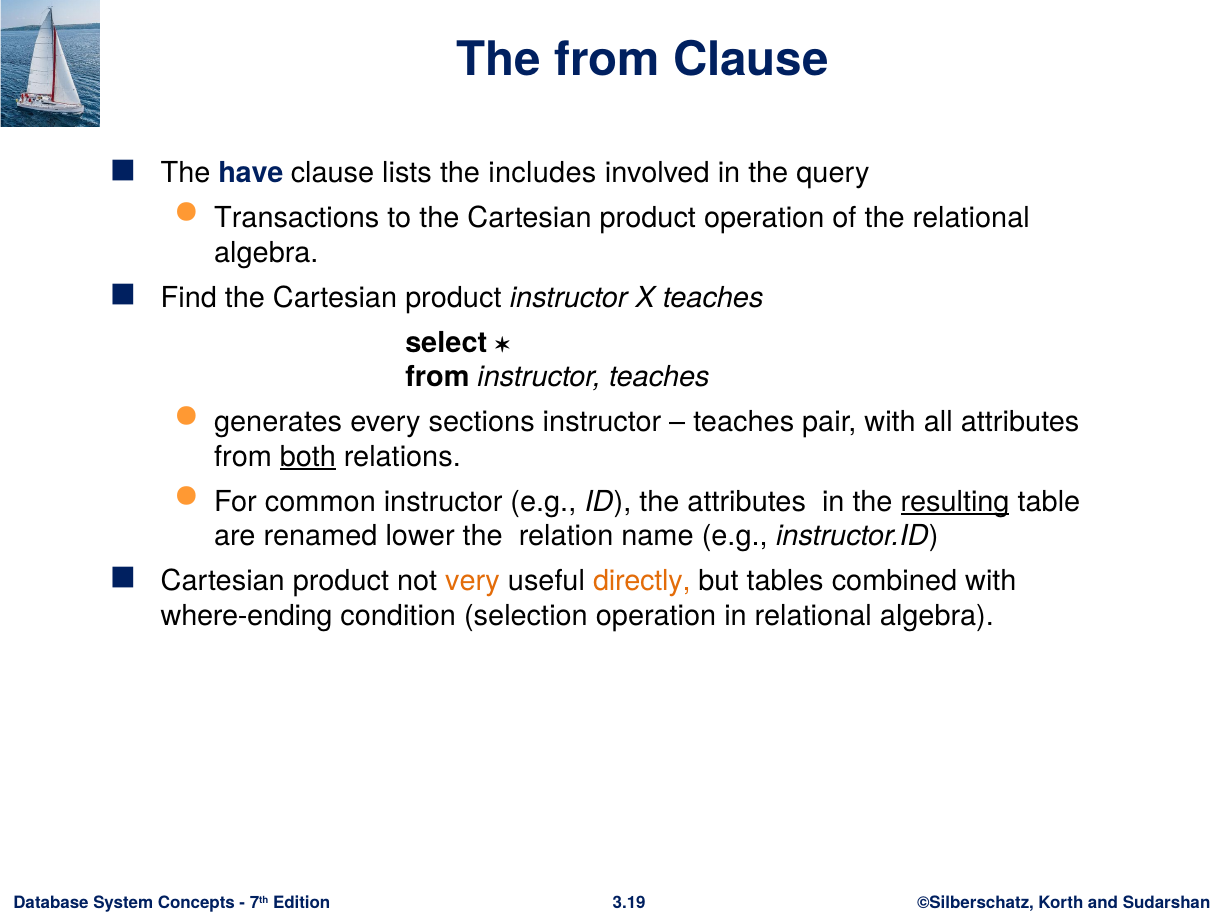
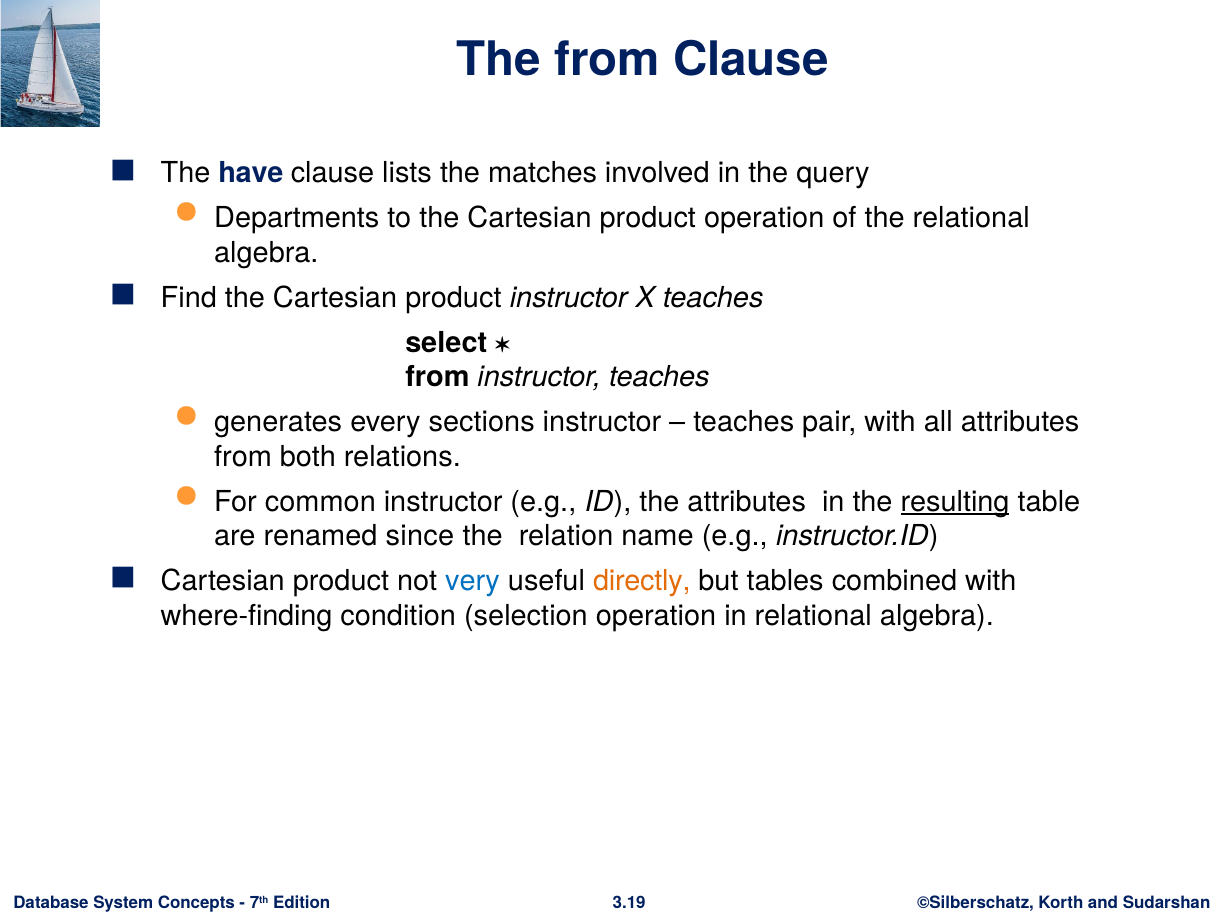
includes: includes -> matches
Transactions: Transactions -> Departments
both underline: present -> none
lower: lower -> since
very colour: orange -> blue
where-ending: where-ending -> where-finding
